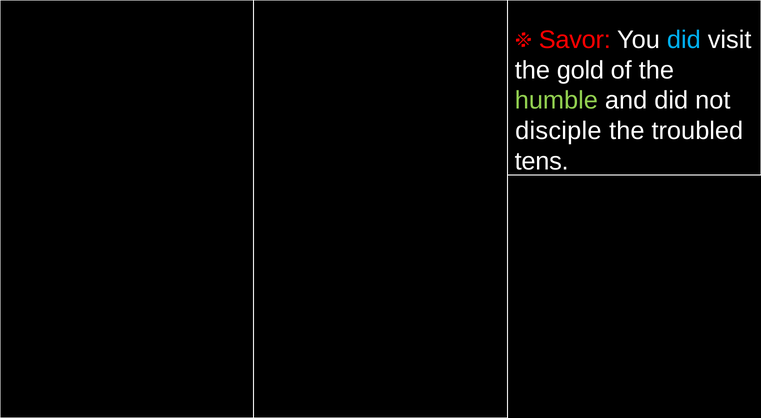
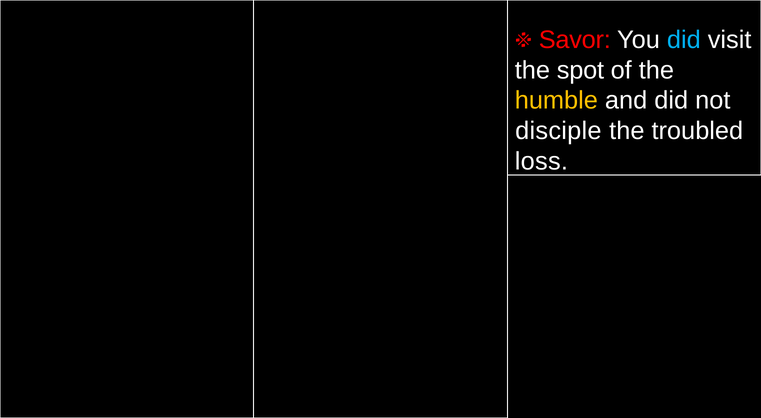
gold: gold -> spot
humble colour: light green -> yellow
tens: tens -> loss
